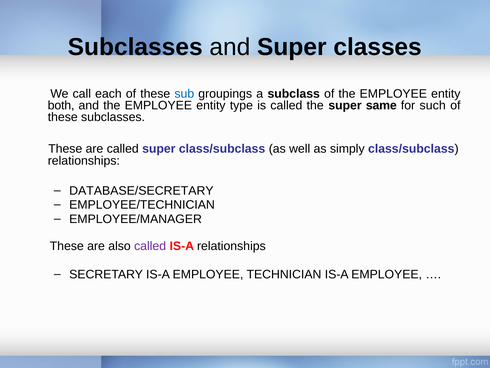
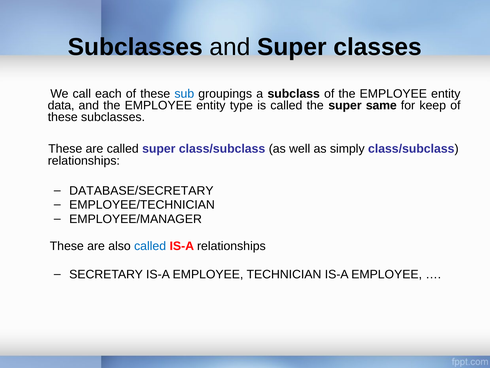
both: both -> data
such: such -> keep
called at (150, 246) colour: purple -> blue
